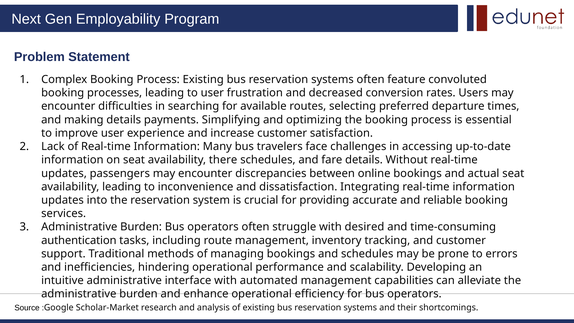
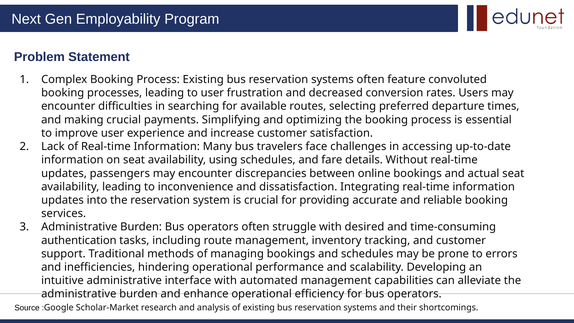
making details: details -> crucial
there: there -> using
